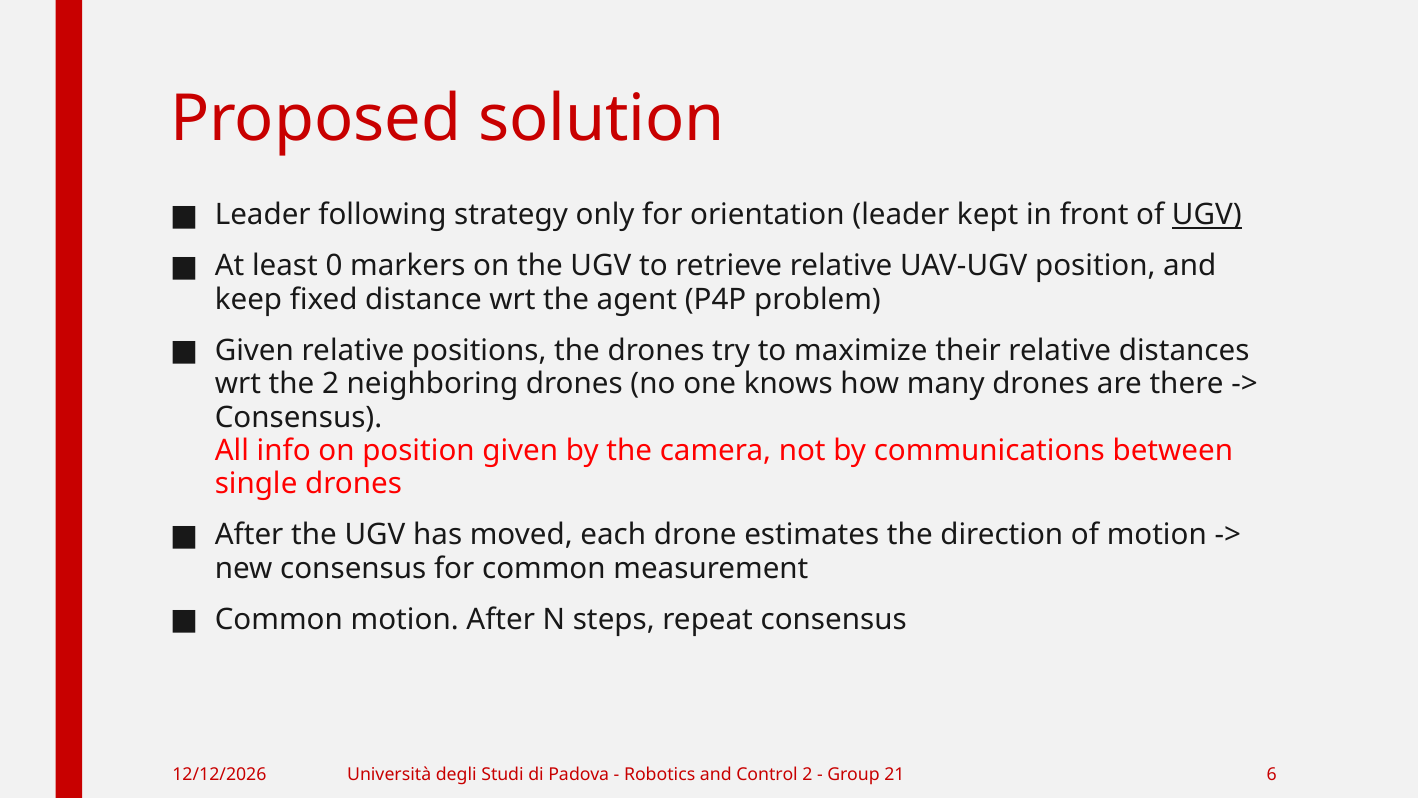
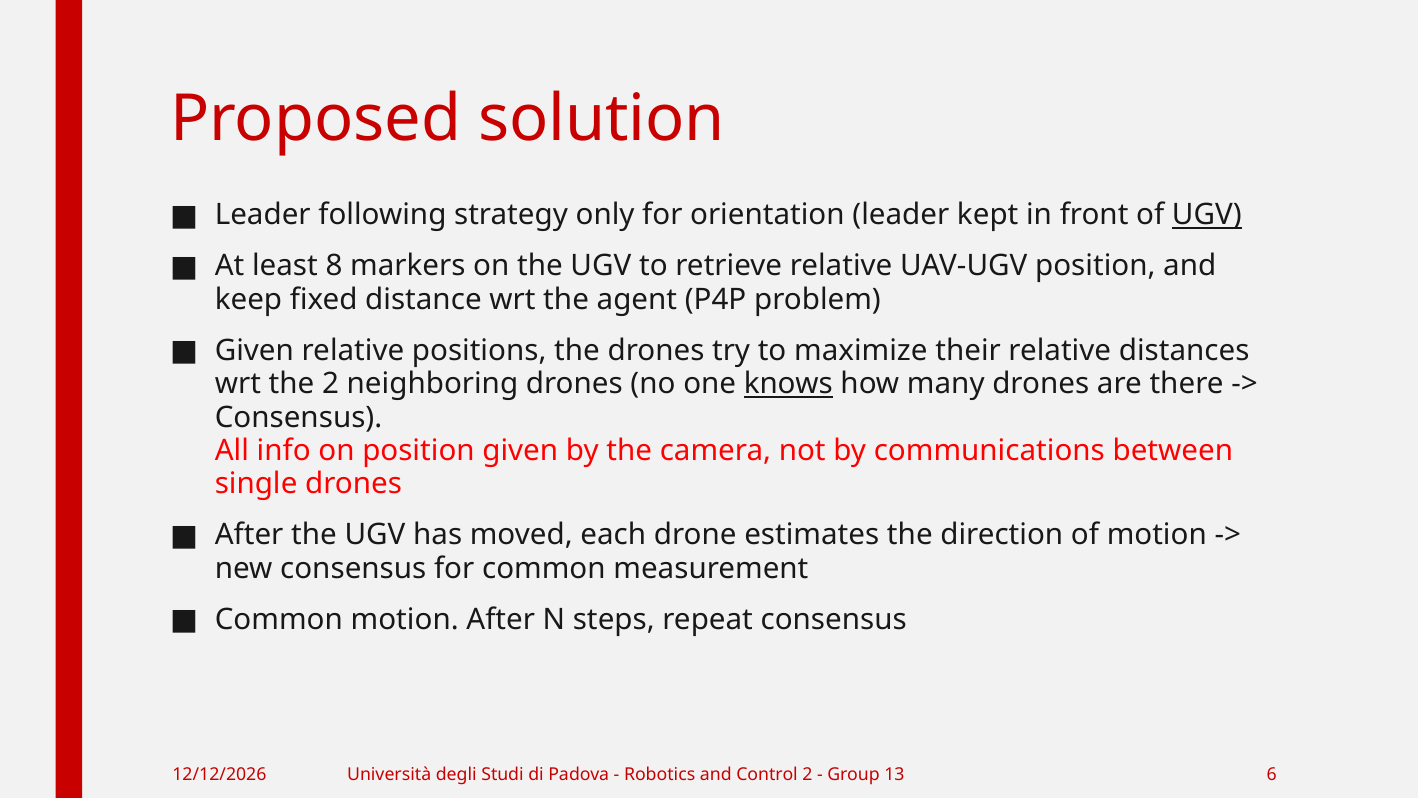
0: 0 -> 8
knows underline: none -> present
21: 21 -> 13
